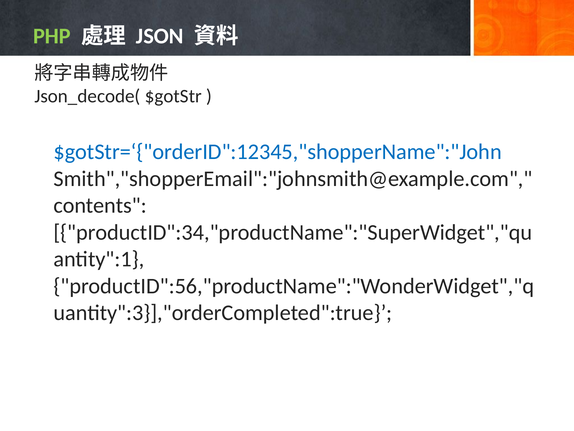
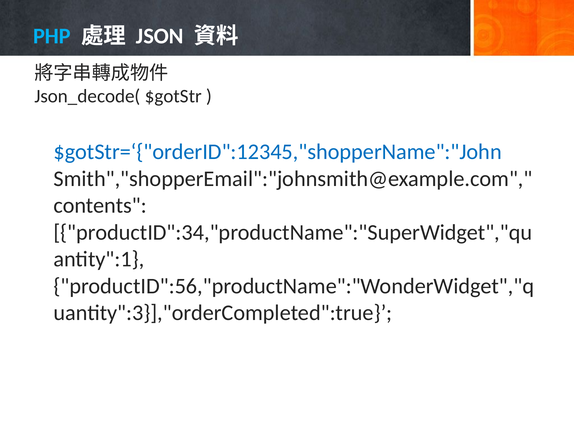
PHP colour: light green -> light blue
